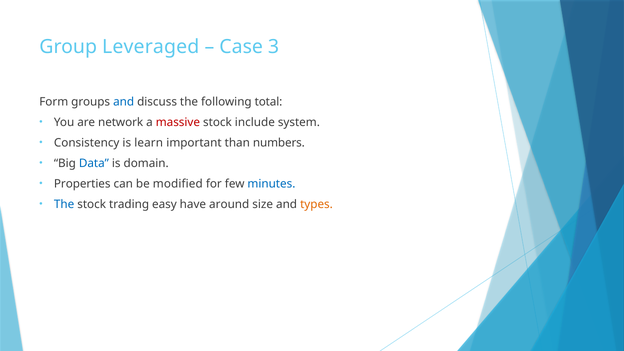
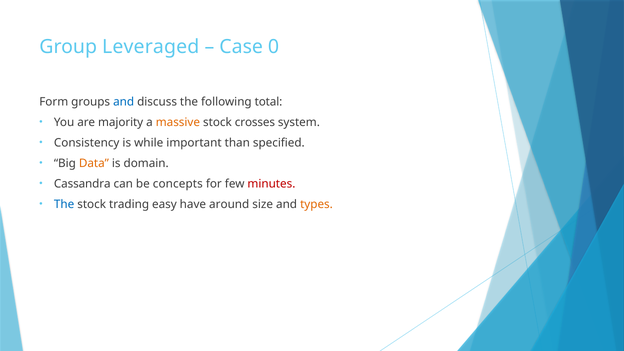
3: 3 -> 0
network: network -> majority
massive colour: red -> orange
include: include -> crosses
learn: learn -> while
numbers: numbers -> specified
Data colour: blue -> orange
Properties: Properties -> Cassandra
modified: modified -> concepts
minutes colour: blue -> red
